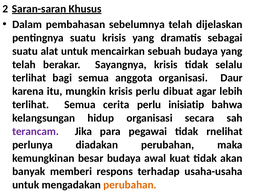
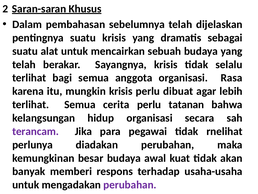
Daur: Daur -> Rasa
inisiatip: inisiatip -> tatanan
perubahan at (130, 184) colour: orange -> purple
